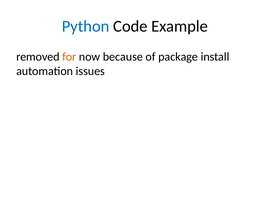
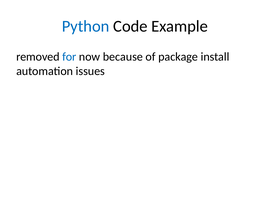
for colour: orange -> blue
